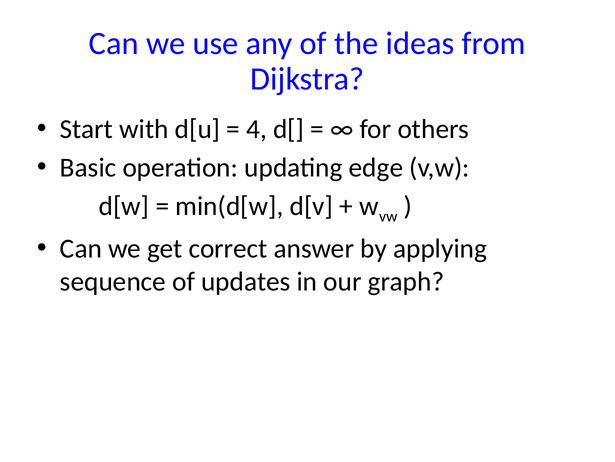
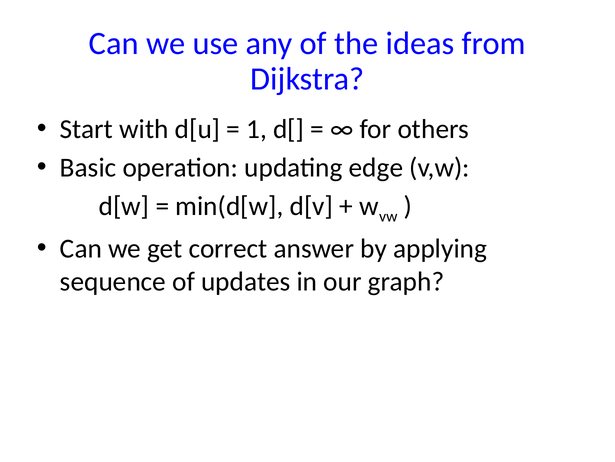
4: 4 -> 1
